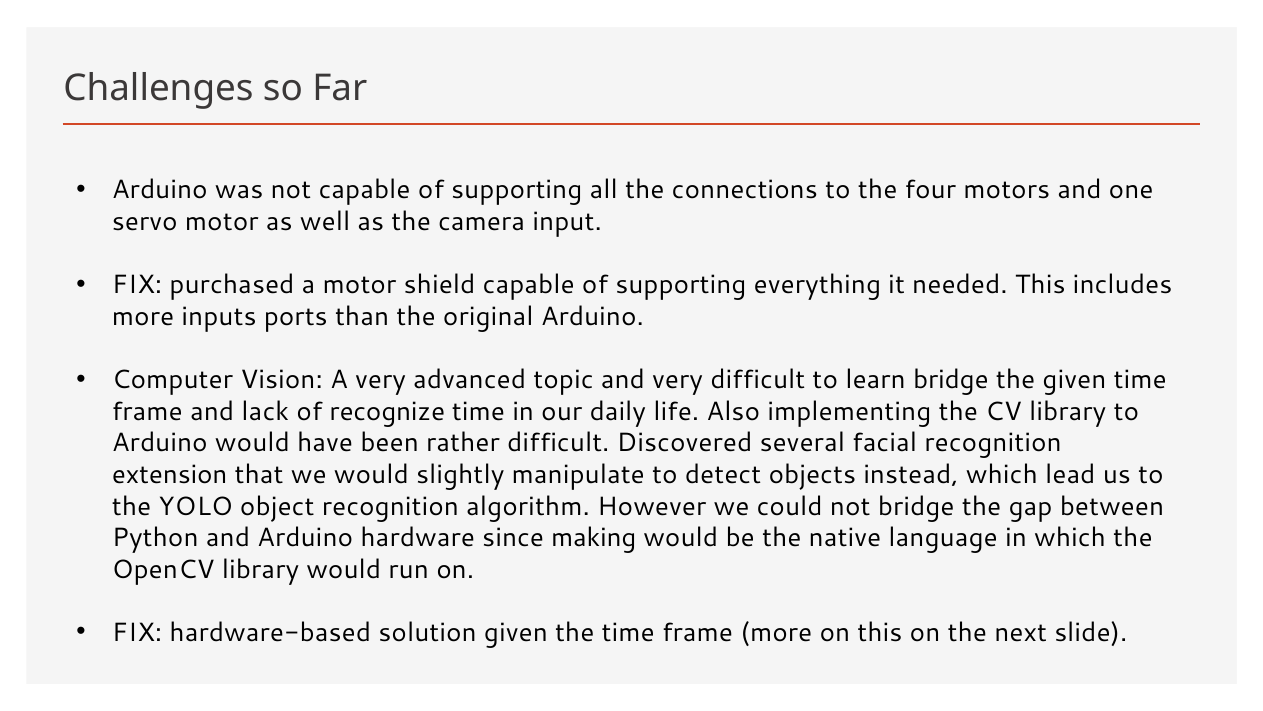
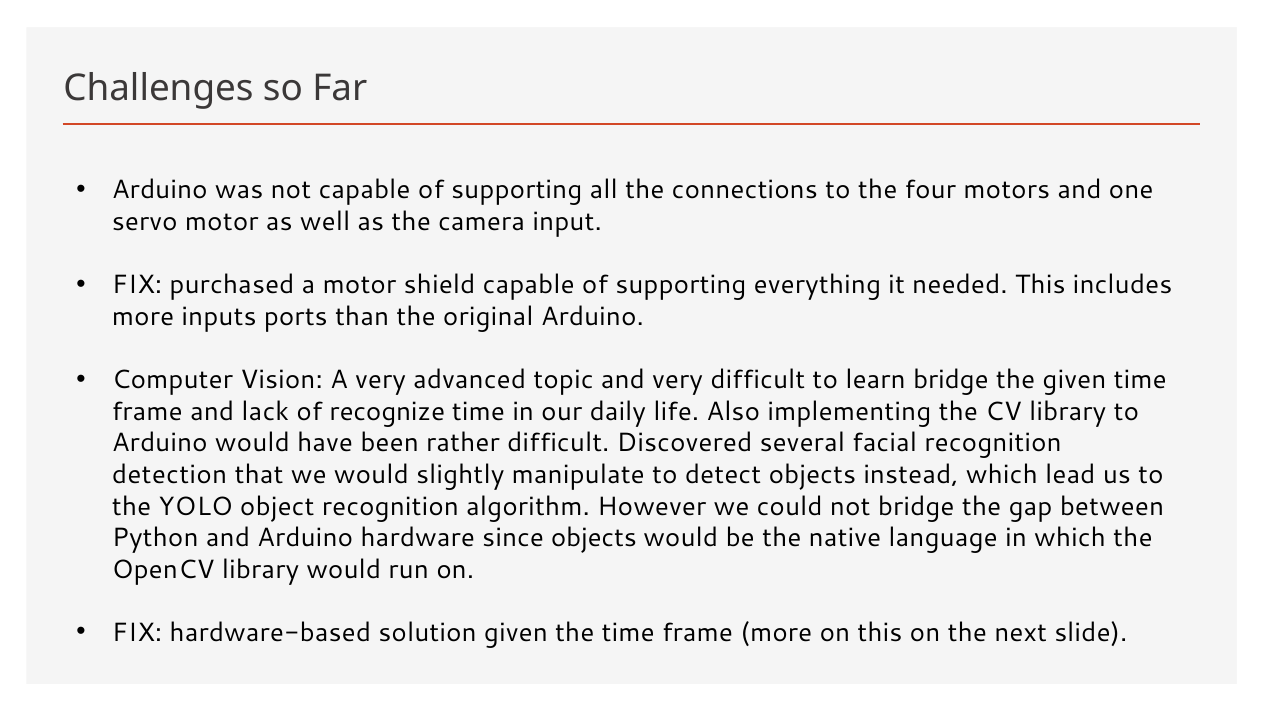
extension: extension -> detection
since making: making -> objects
